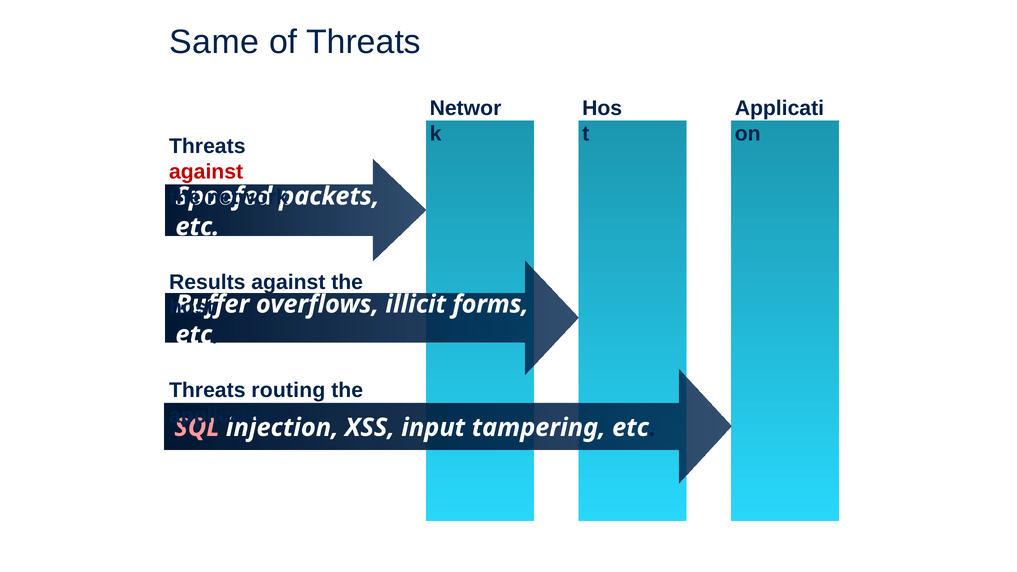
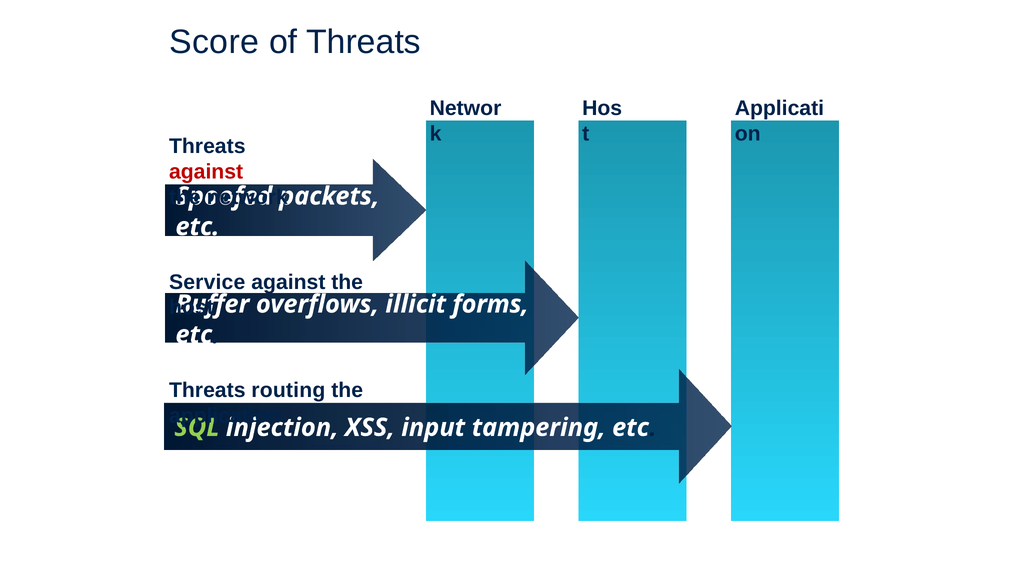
Same: Same -> Score
Results: Results -> Service
SQL colour: pink -> light green
